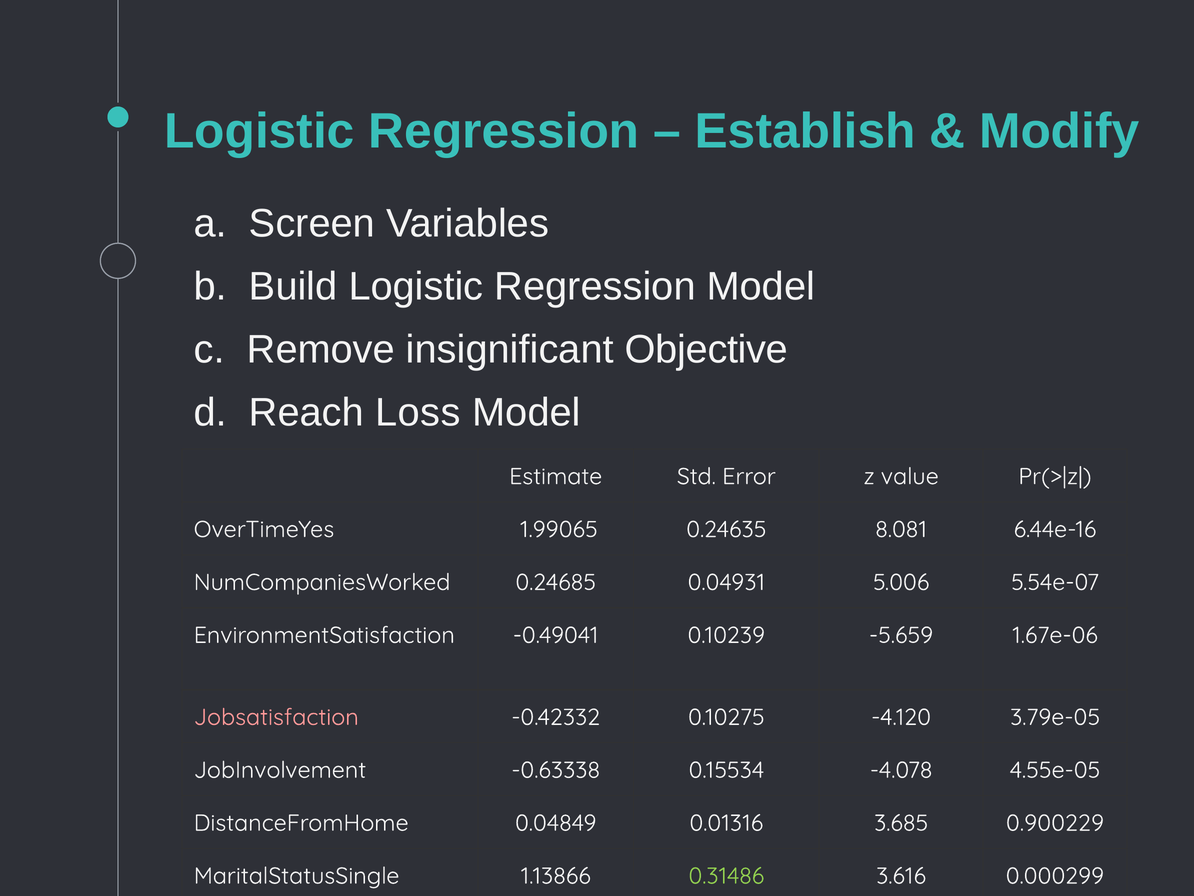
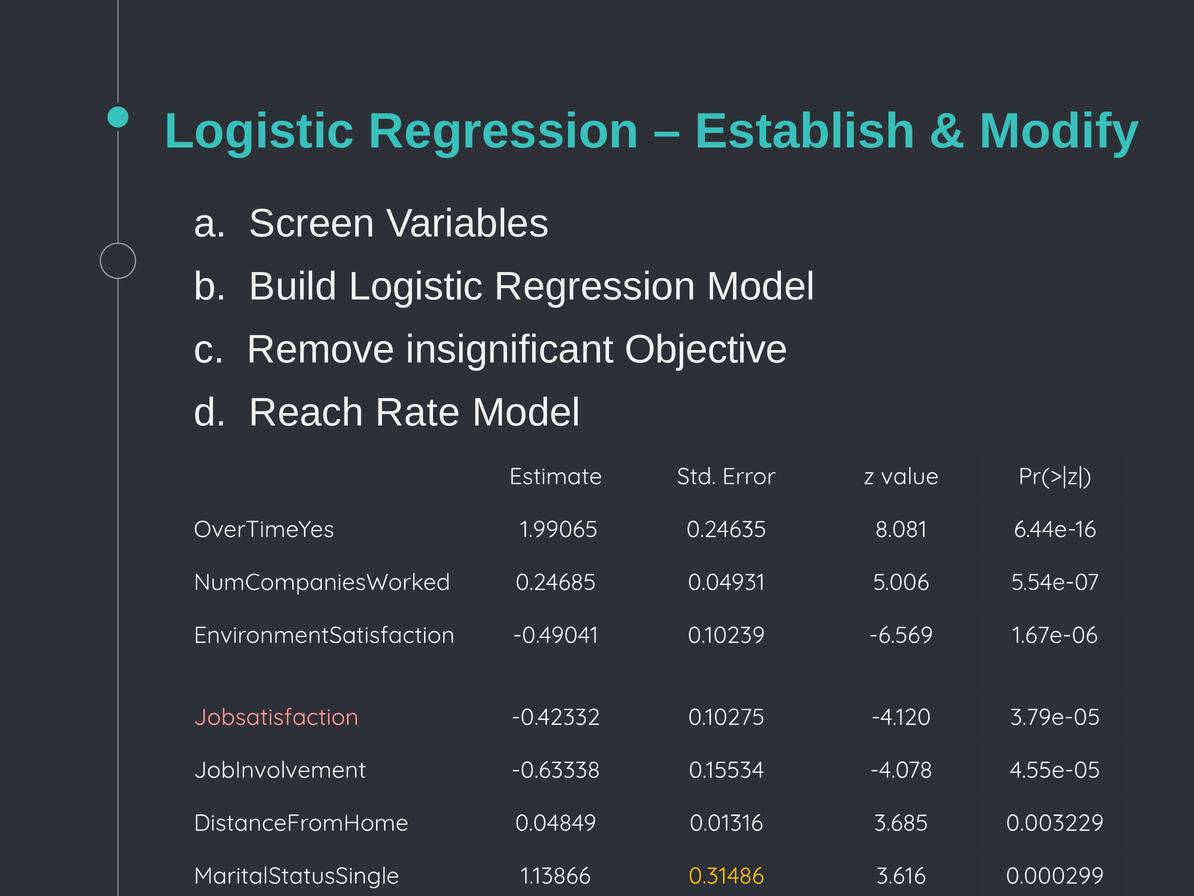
Loss: Loss -> Rate
-5.659: -5.659 -> -6.569
0.900229: 0.900229 -> 0.003229
0.31486 colour: light green -> yellow
